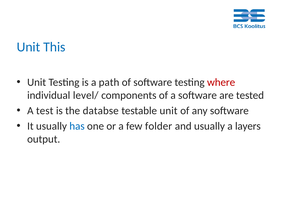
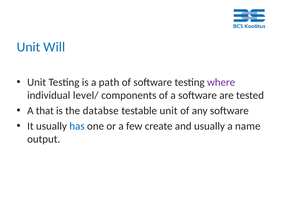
This: This -> Will
where colour: red -> purple
test: test -> that
folder: folder -> create
layers: layers -> name
